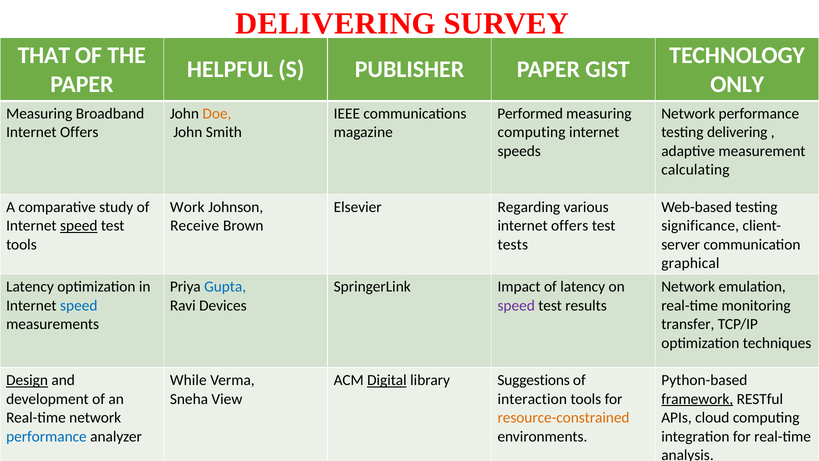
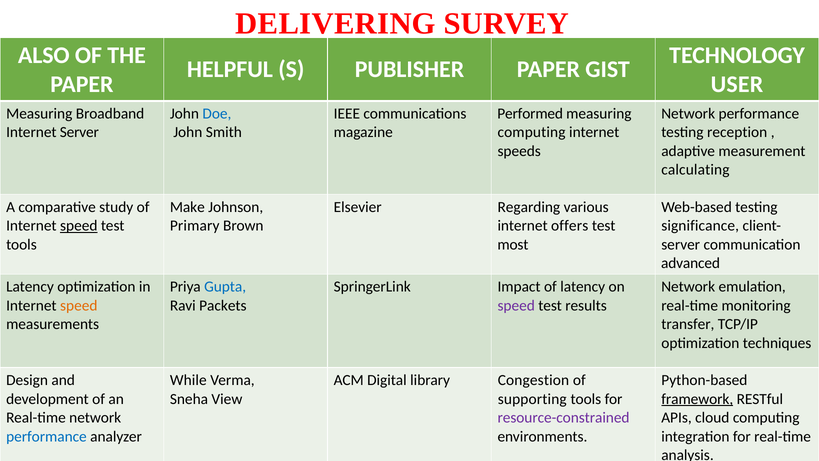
THAT: THAT -> ALSO
ONLY: ONLY -> USER
Doe colour: orange -> blue
Offers at (79, 132): Offers -> Server
testing delivering: delivering -> reception
Work: Work -> Make
Receive: Receive -> Primary
tests: tests -> most
graphical: graphical -> advanced
speed at (79, 305) colour: blue -> orange
Devices: Devices -> Packets
Design underline: present -> none
Digital underline: present -> none
Suggestions: Suggestions -> Congestion
interaction: interaction -> supporting
resource-constrained colour: orange -> purple
